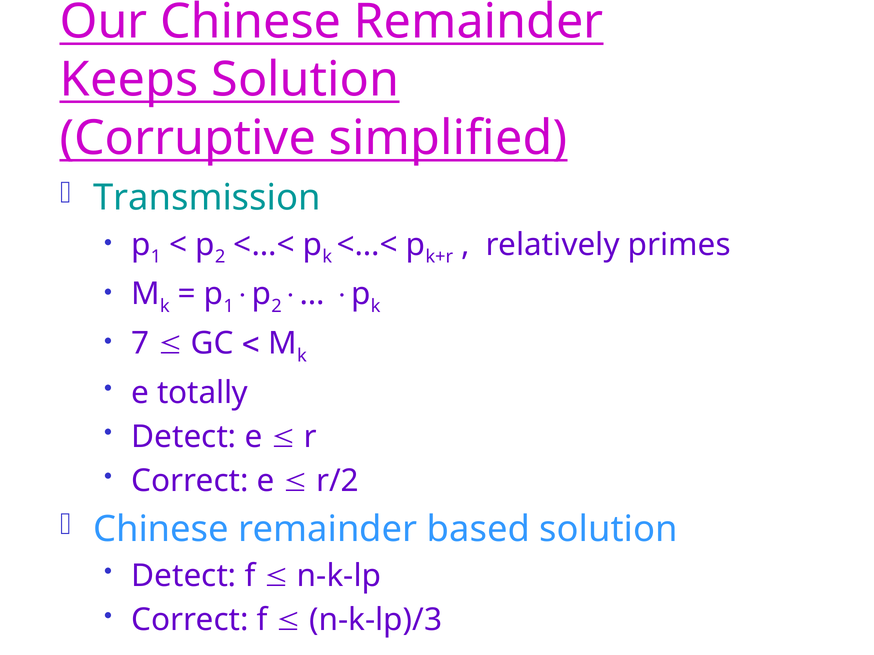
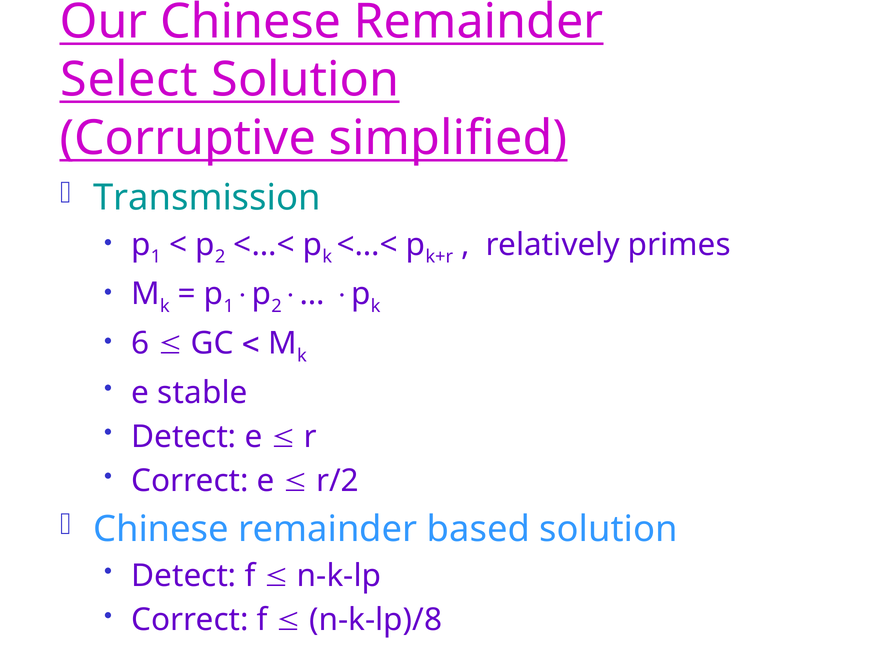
Keeps: Keeps -> Select
7: 7 -> 6
totally: totally -> stable
n-k-lp)/3: n-k-lp)/3 -> n-k-lp)/8
